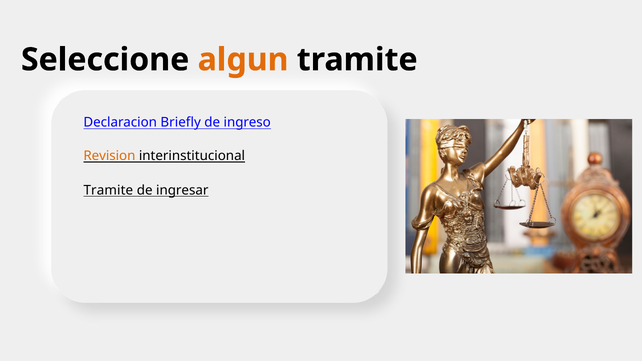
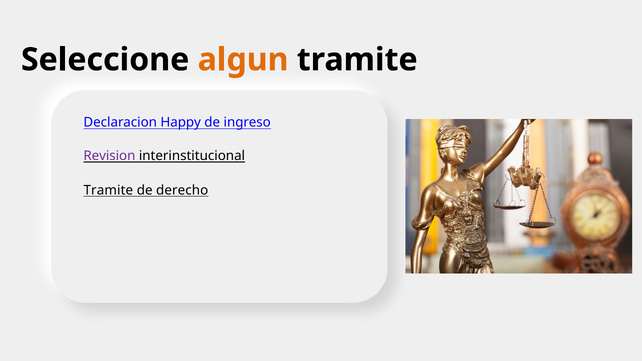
Briefly: Briefly -> Happy
Revision colour: orange -> purple
ingresar: ingresar -> derecho
